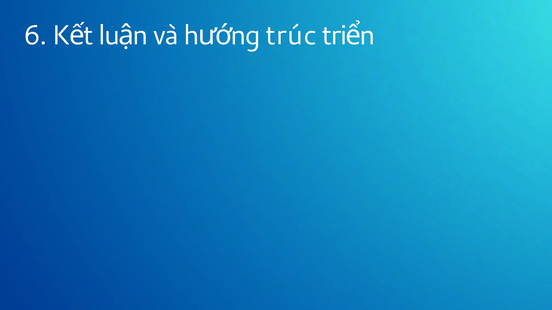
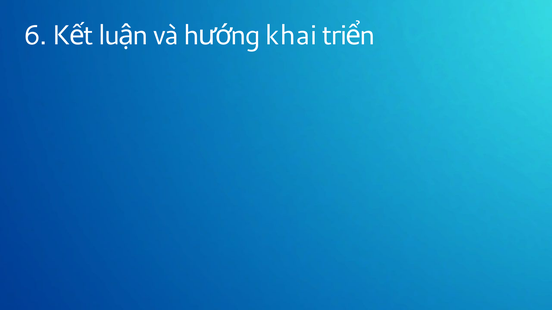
trúc: trúc -> khai
